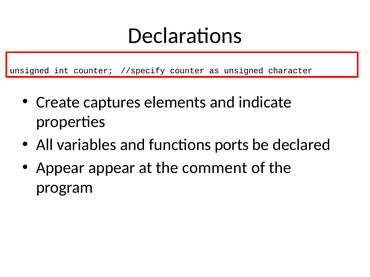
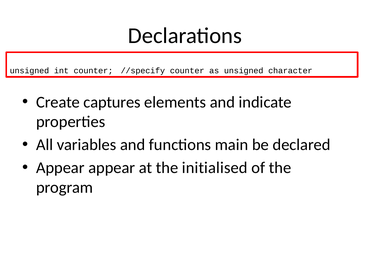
ports: ports -> main
comment: comment -> initialised
